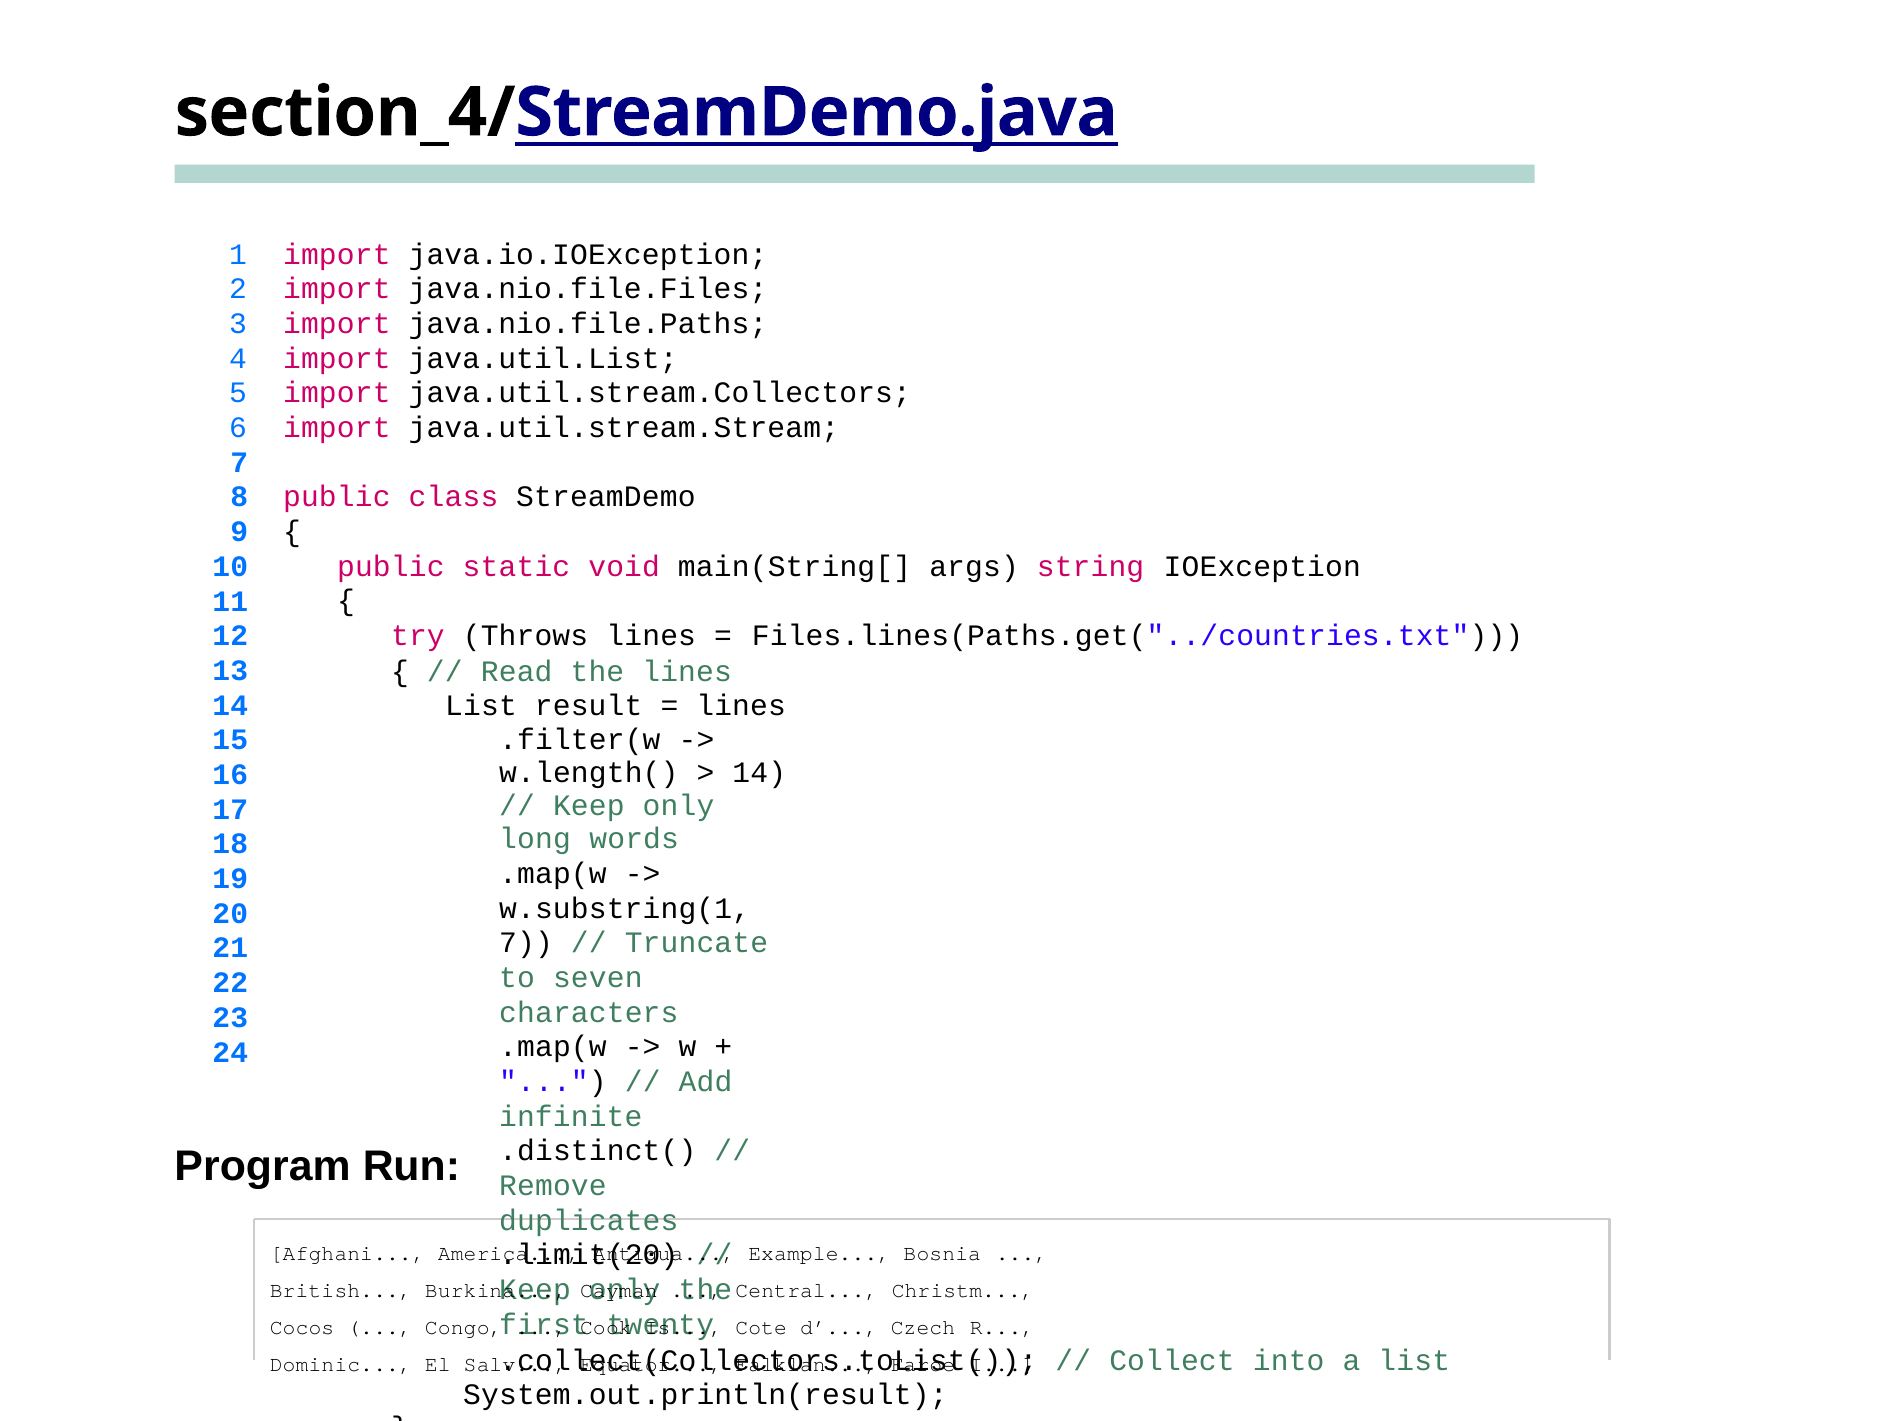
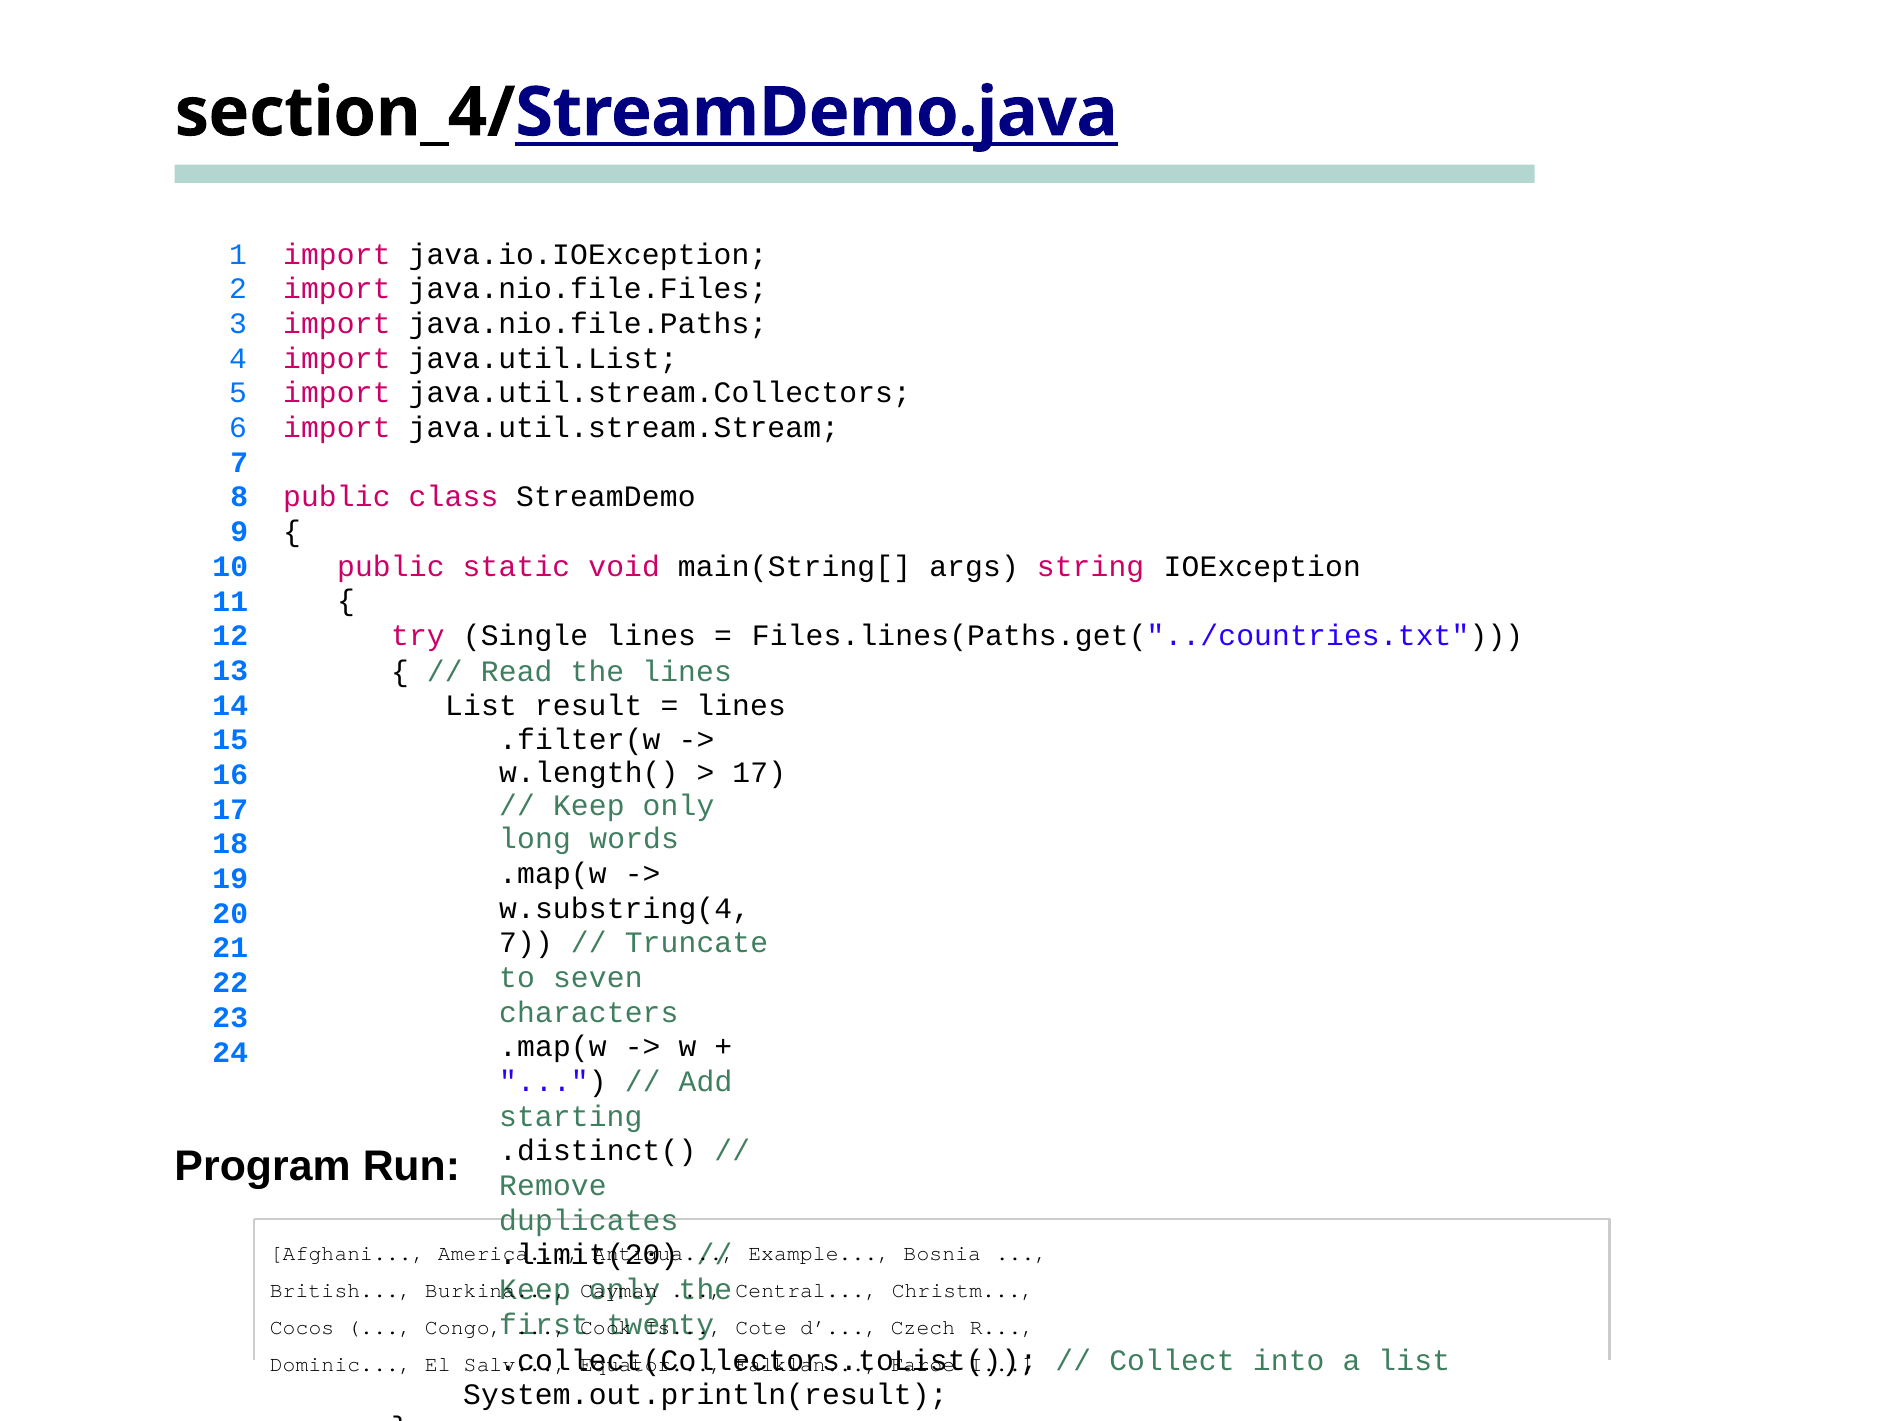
Throws: Throws -> Single
14 at (759, 772): 14 -> 17
w.substring(1: w.substring(1 -> w.substring(4
infinite: infinite -> starting
